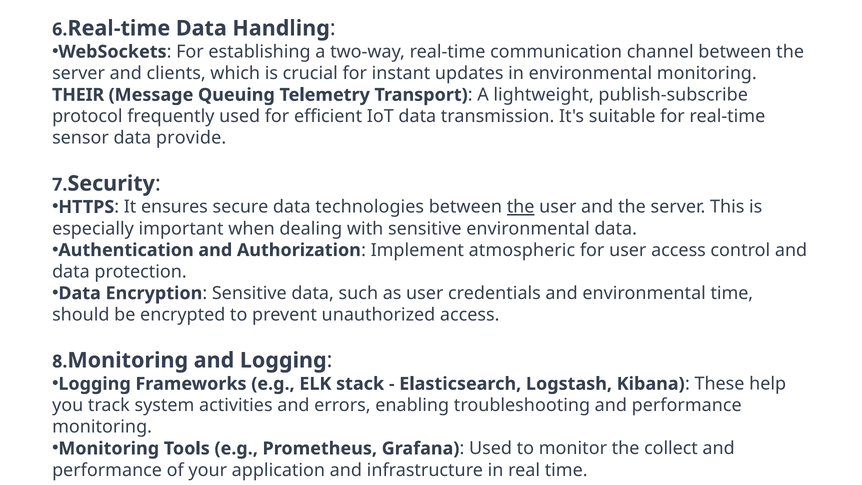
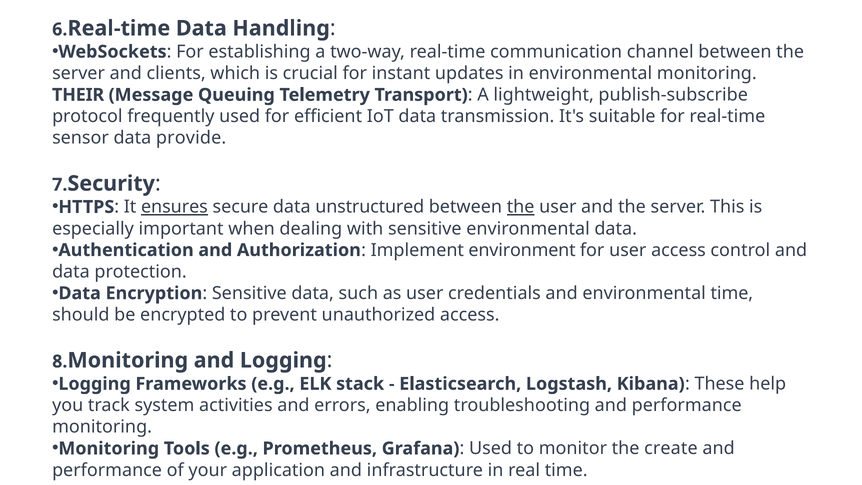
ensures underline: none -> present
technologies: technologies -> unstructured
atmospheric: atmospheric -> environment
collect: collect -> create
